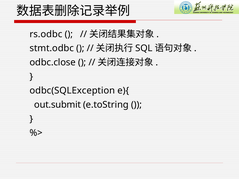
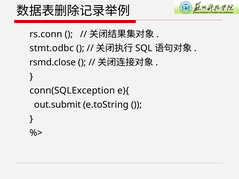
rs.odbc: rs.odbc -> rs.conn
odbc.close: odbc.close -> rsmd.close
odbc(SQLException: odbc(SQLException -> conn(SQLException
